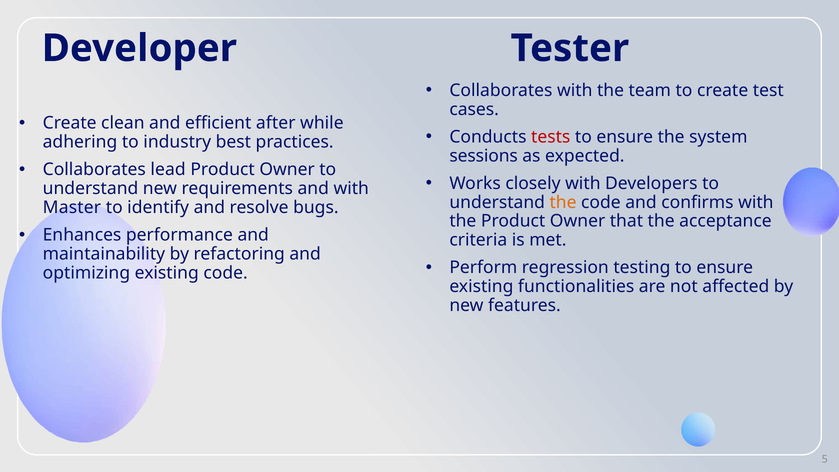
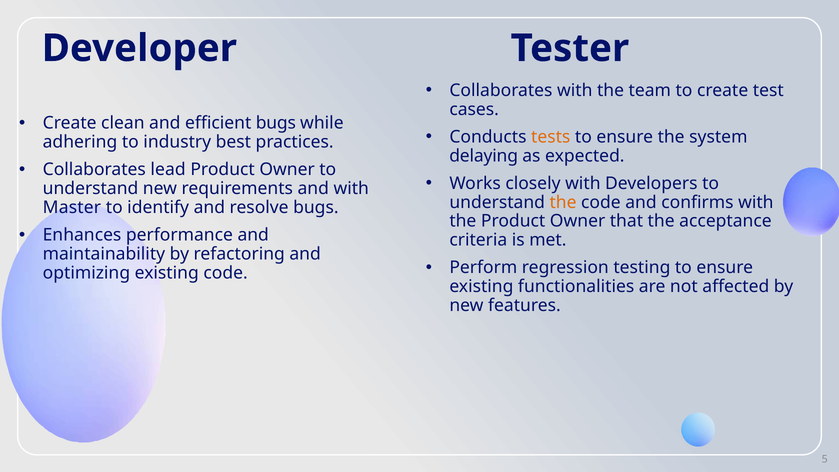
efficient after: after -> bugs
tests colour: red -> orange
sessions: sessions -> delaying
